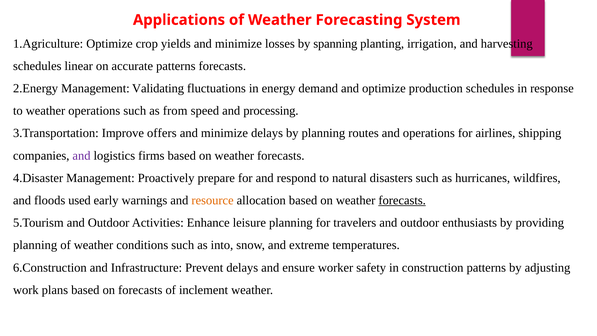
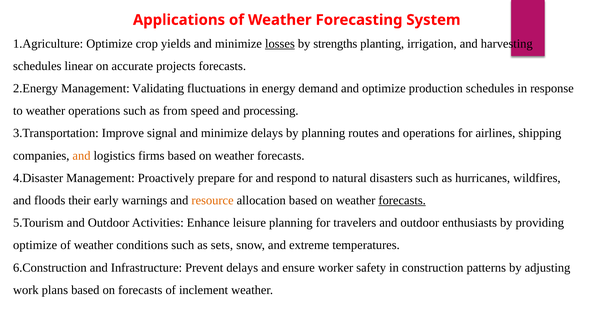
losses underline: none -> present
spanning: spanning -> strengths
accurate patterns: patterns -> projects
offers: offers -> signal
and at (81, 156) colour: purple -> orange
used: used -> their
planning at (35, 245): planning -> optimize
into: into -> sets
